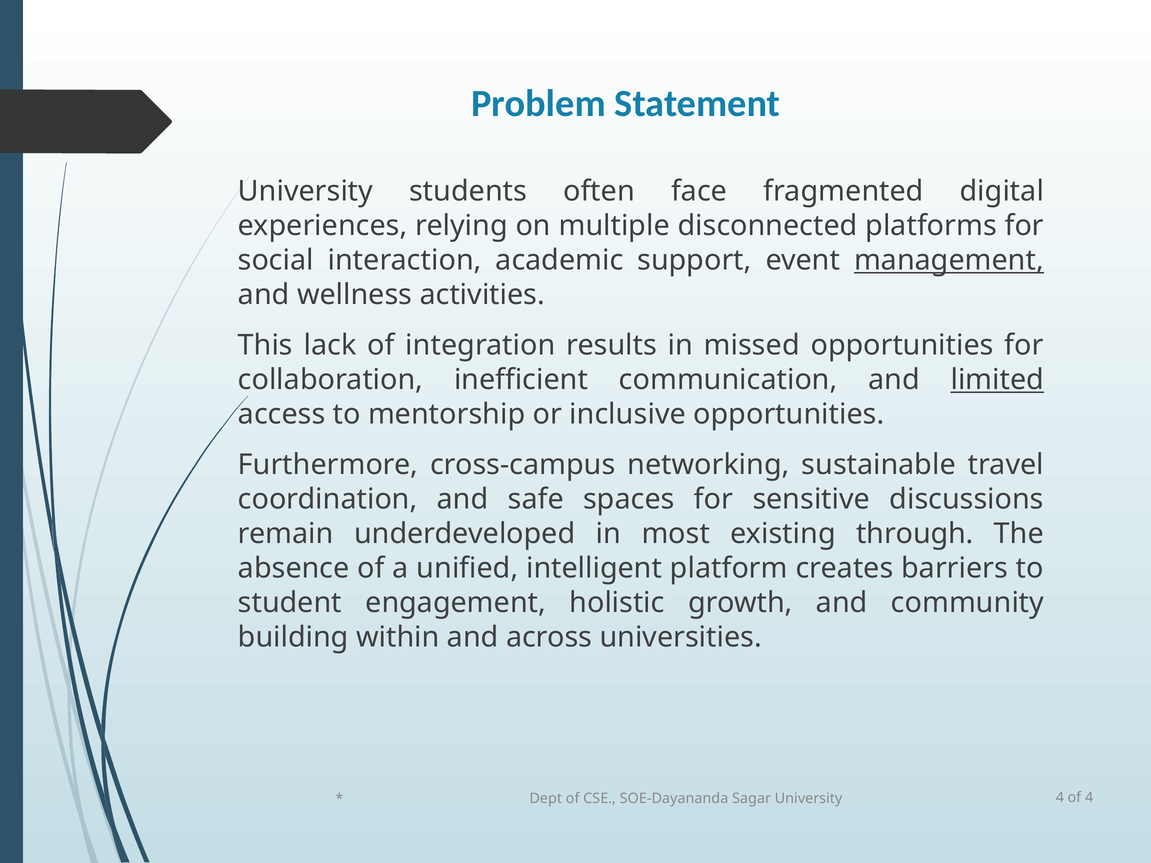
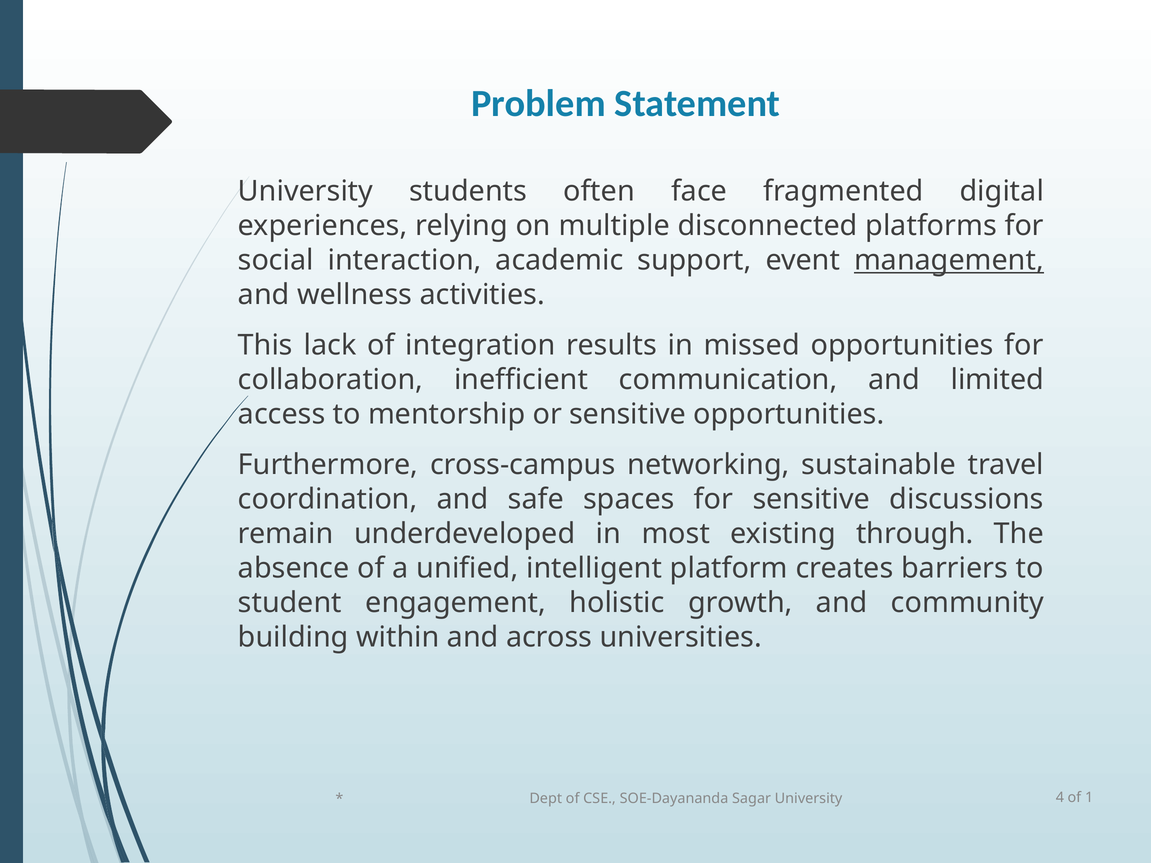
limited underline: present -> none
or inclusive: inclusive -> sensitive
of 4: 4 -> 1
